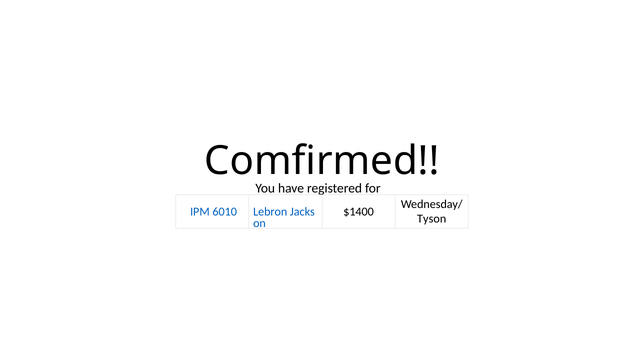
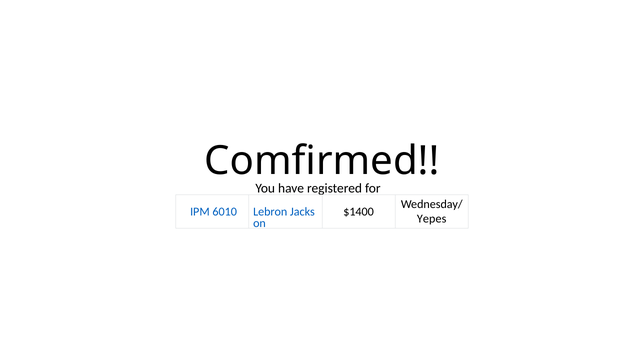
Tyson: Tyson -> Yepes
